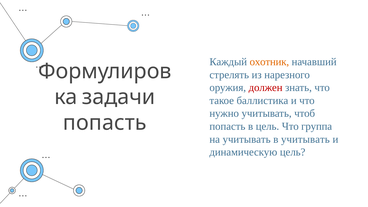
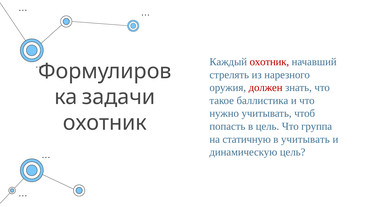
охотник at (269, 62) colour: orange -> red
попасть at (105, 123): попасть -> охотник
на учитывать: учитывать -> статичную
